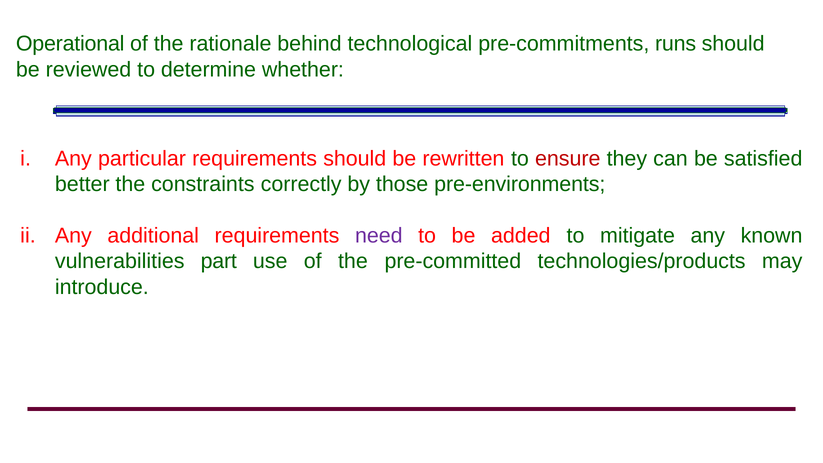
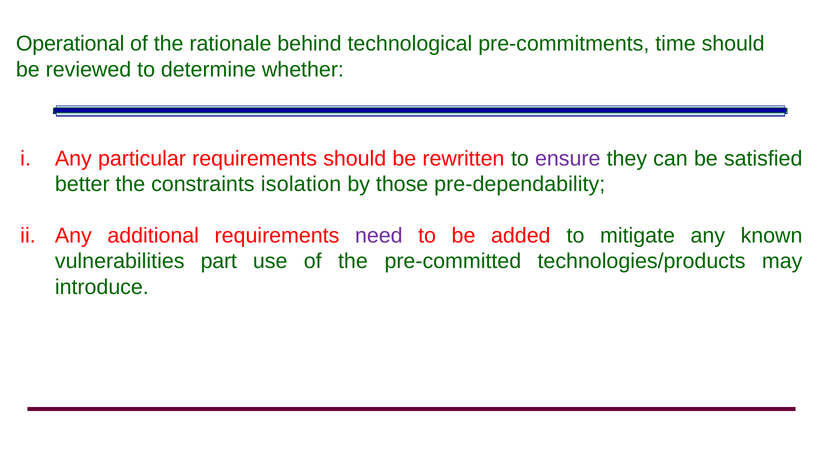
runs: runs -> time
ensure colour: red -> purple
correctly: correctly -> isolation
pre-environments: pre-environments -> pre-dependability
